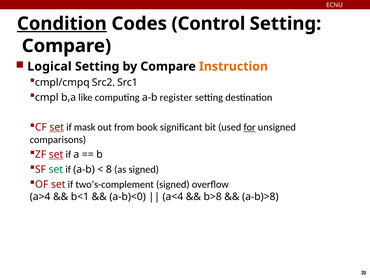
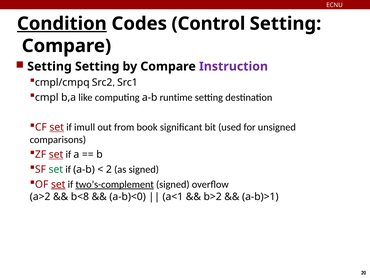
Logical at (49, 66): Logical -> Setting
Instruction colour: orange -> purple
register: register -> runtime
mask: mask -> imull
for underline: present -> none
8: 8 -> 2
set at (58, 184) underline: none -> present
two’s-complement underline: none -> present
a>4: a>4 -> a>2
b<1: b<1 -> b<8
a<4: a<4 -> a<1
b>8: b>8 -> b>2
a-b)>8: a-b)>8 -> a-b)>1
